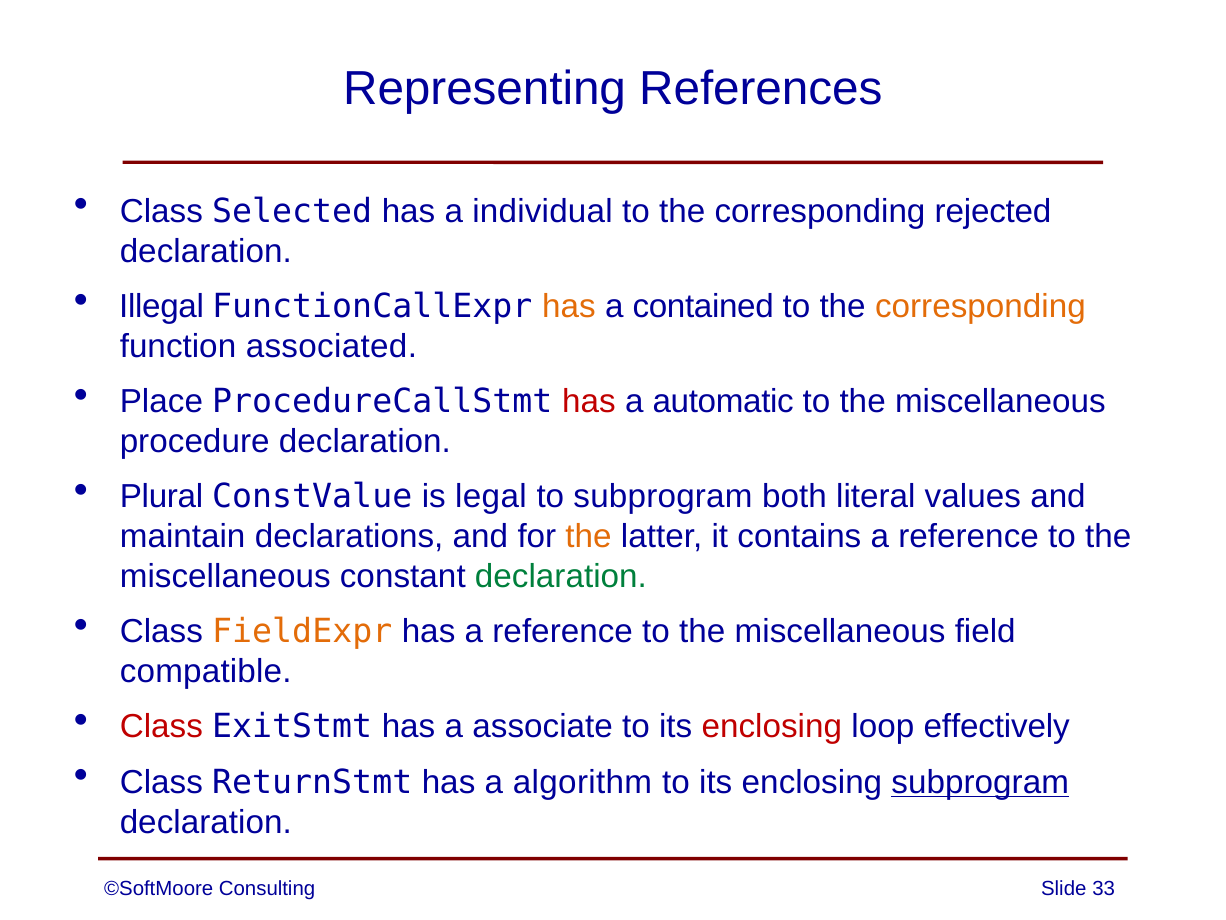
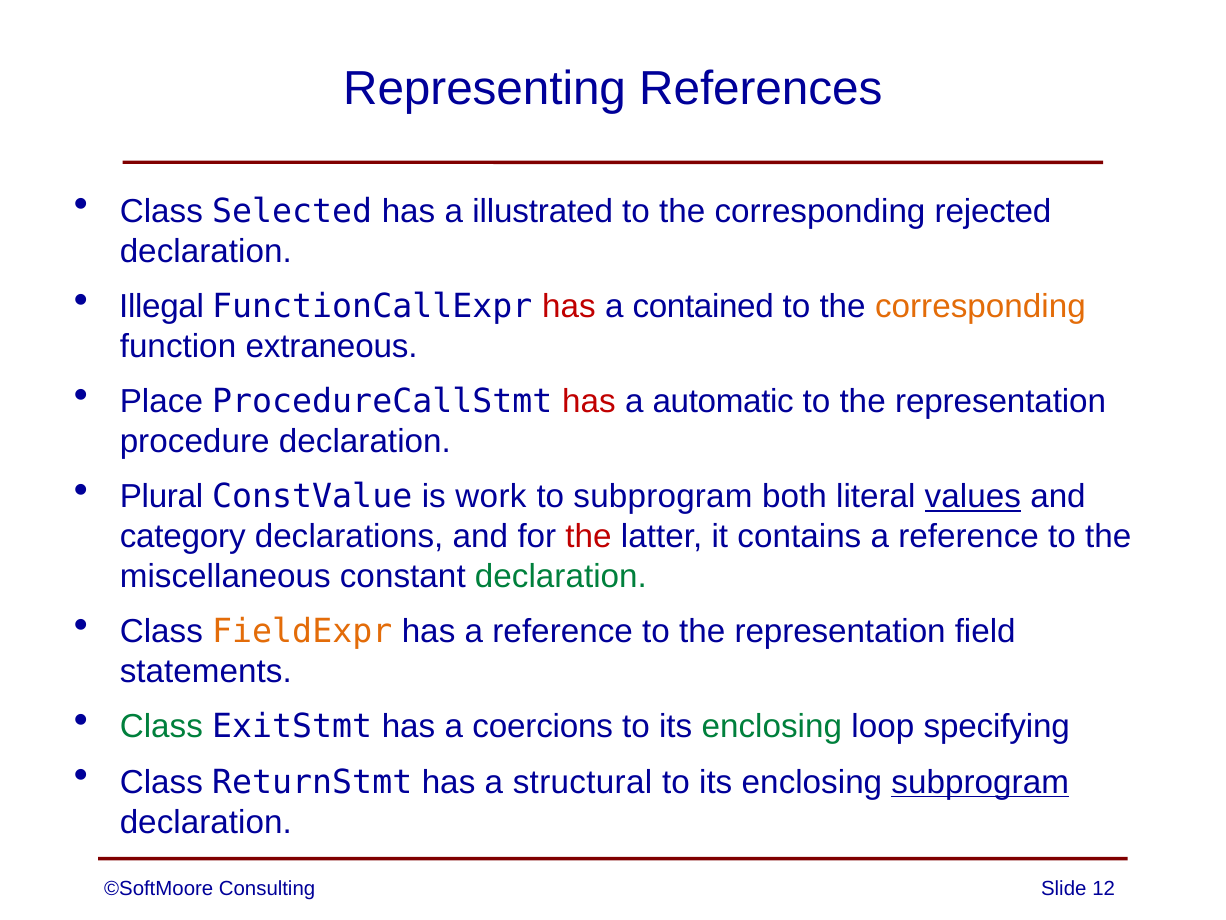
individual: individual -> illustrated
has at (569, 306) colour: orange -> red
associated: associated -> extraneous
miscellaneous at (1000, 401): miscellaneous -> representation
legal: legal -> work
values underline: none -> present
maintain: maintain -> category
the at (589, 536) colour: orange -> red
miscellaneous at (840, 631): miscellaneous -> representation
compatible: compatible -> statements
Class at (161, 727) colour: red -> green
associate: associate -> coercions
enclosing at (772, 727) colour: red -> green
effectively: effectively -> specifying
algorithm: algorithm -> structural
33: 33 -> 12
